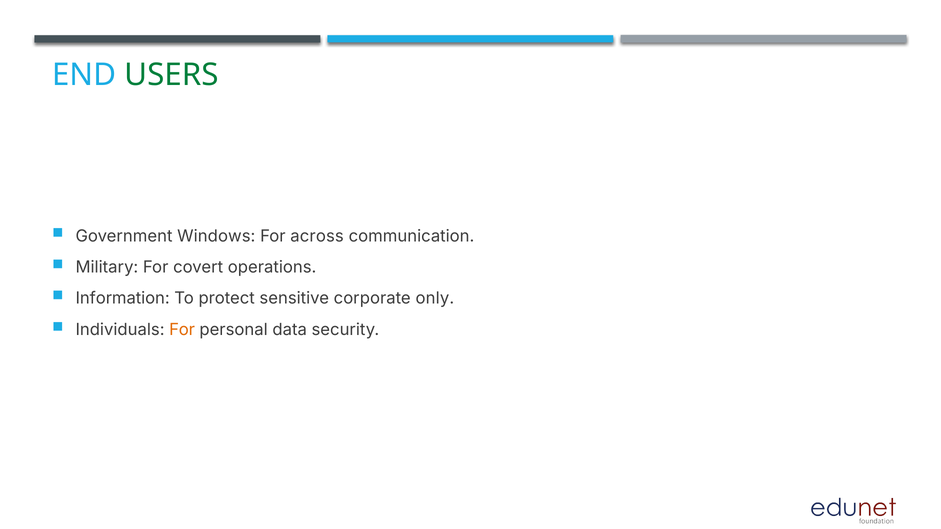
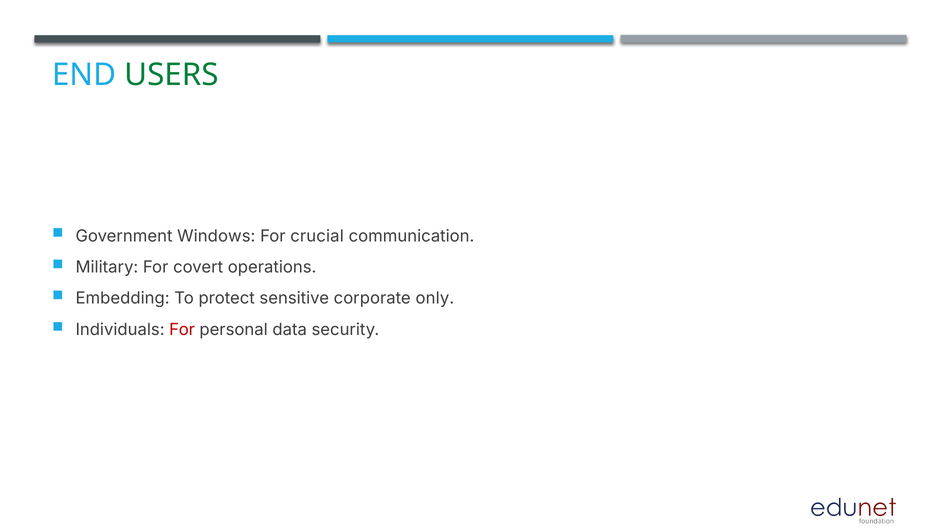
across: across -> crucial
Information: Information -> Embedding
For at (182, 330) colour: orange -> red
